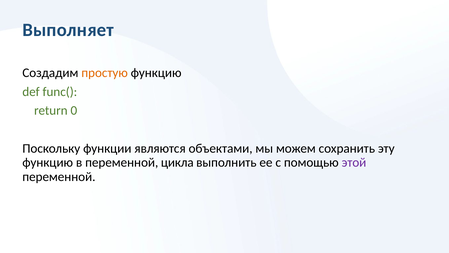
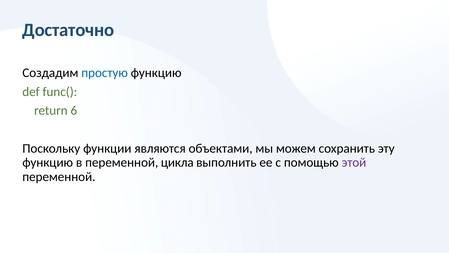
Выполняет: Выполняет -> Достаточно
простую colour: orange -> blue
0: 0 -> 6
